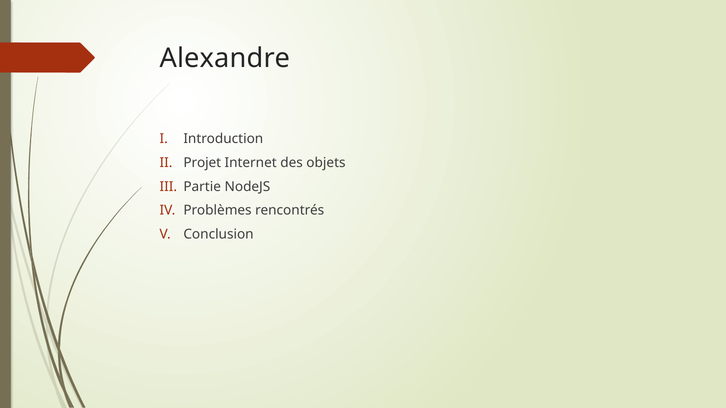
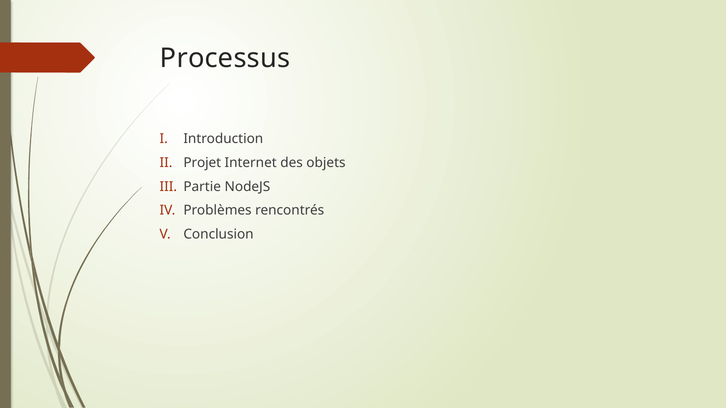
Alexandre: Alexandre -> Processus
